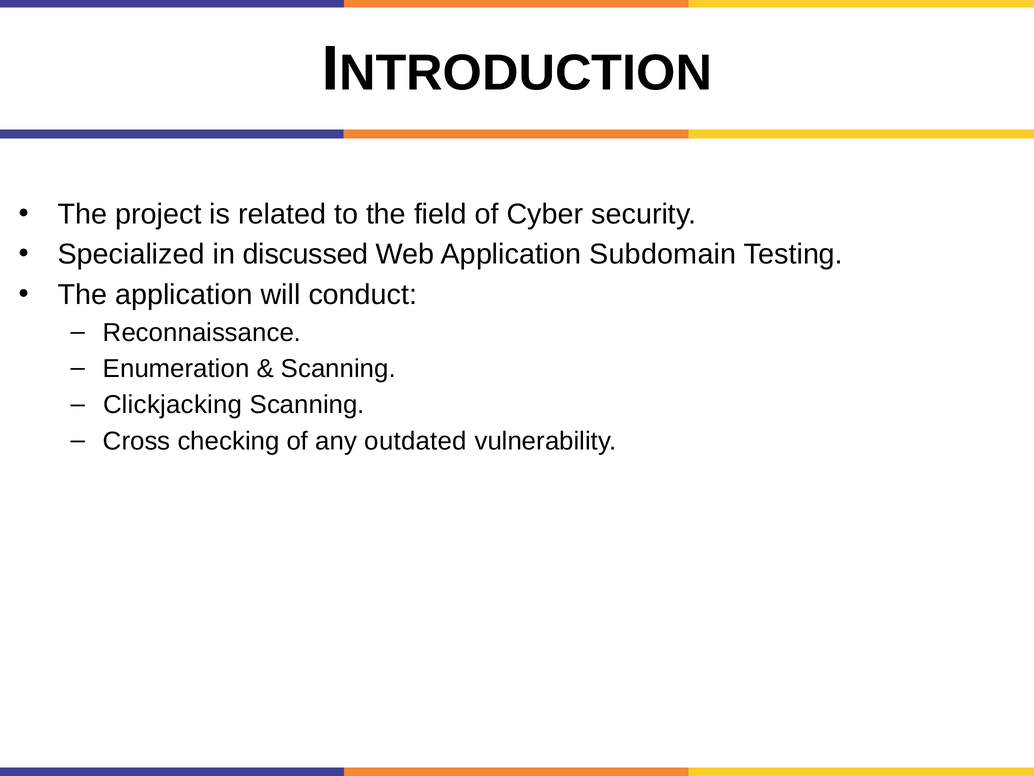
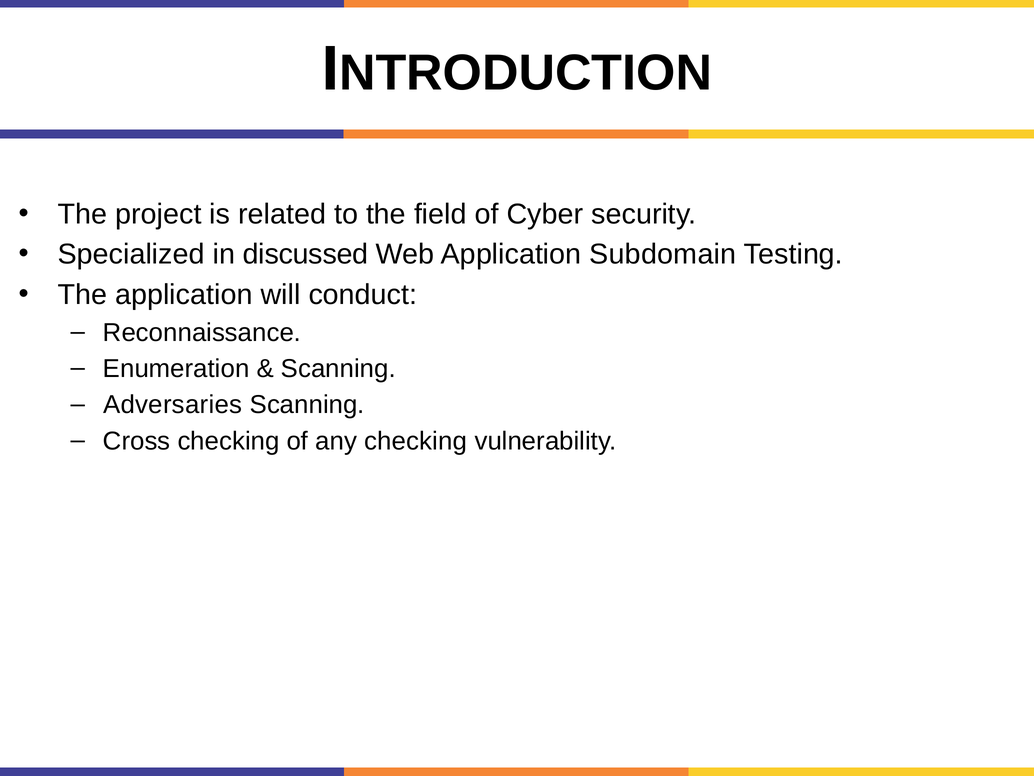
Clickjacking: Clickjacking -> Adversaries
any outdated: outdated -> checking
